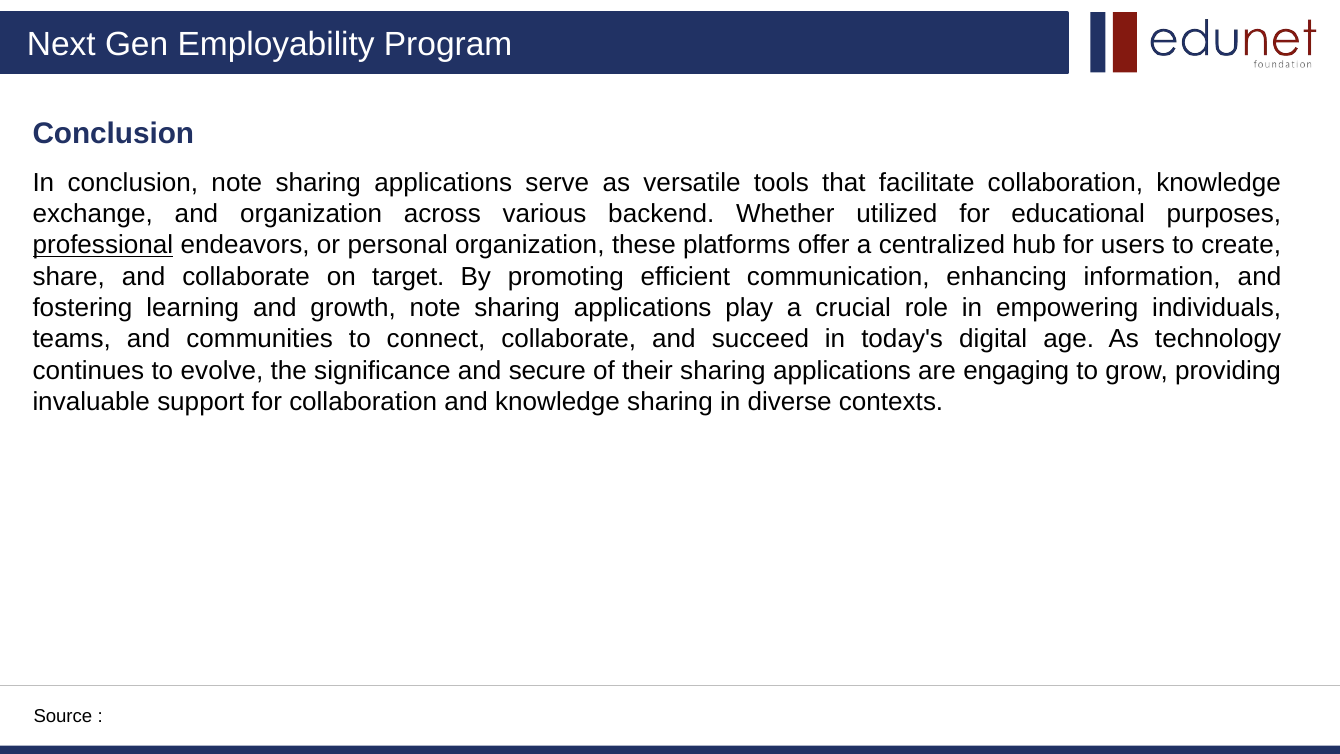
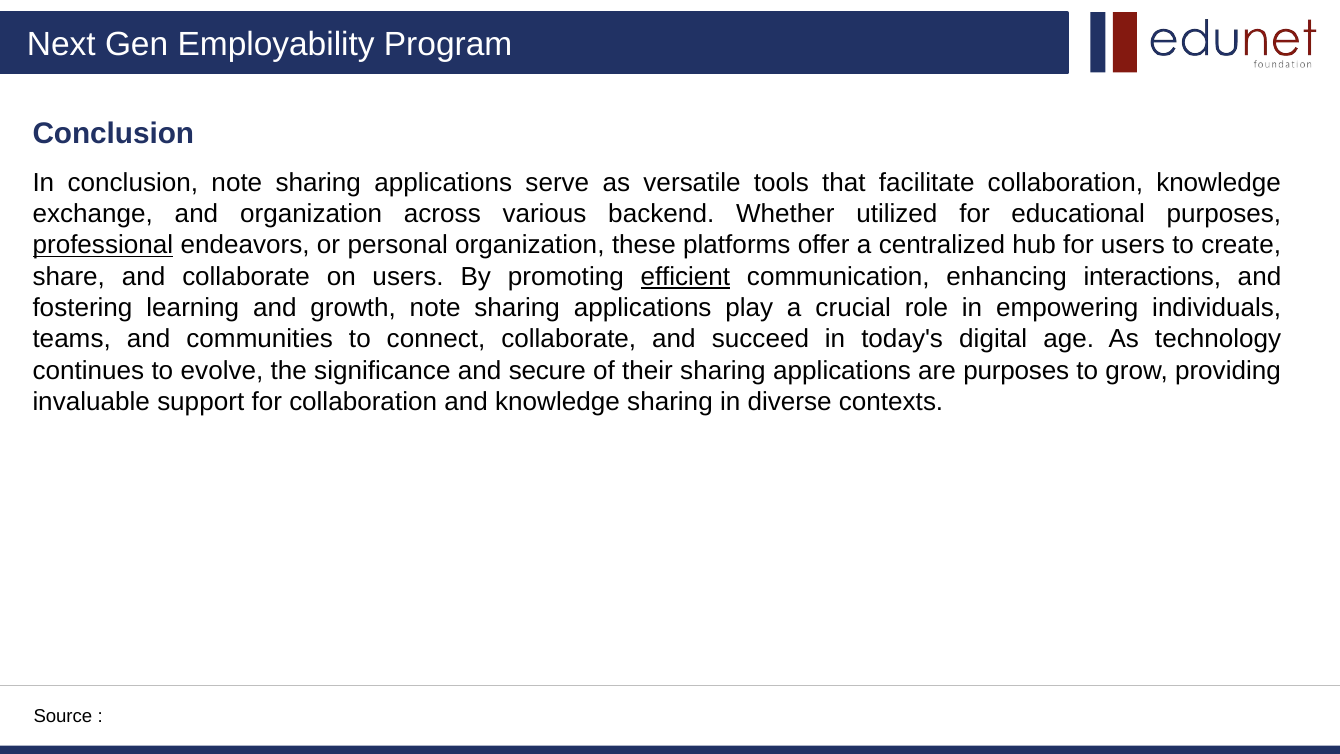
on target: target -> users
efficient underline: none -> present
information: information -> interactions
are engaging: engaging -> purposes
